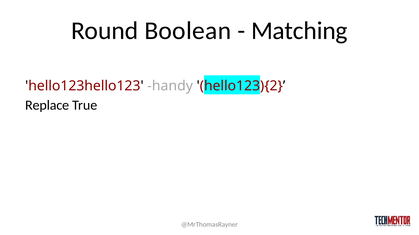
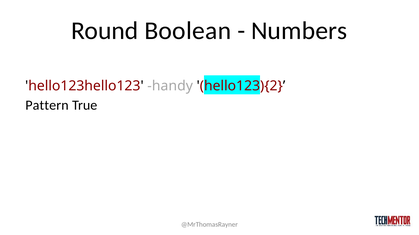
Matching: Matching -> Numbers
Replace: Replace -> Pattern
